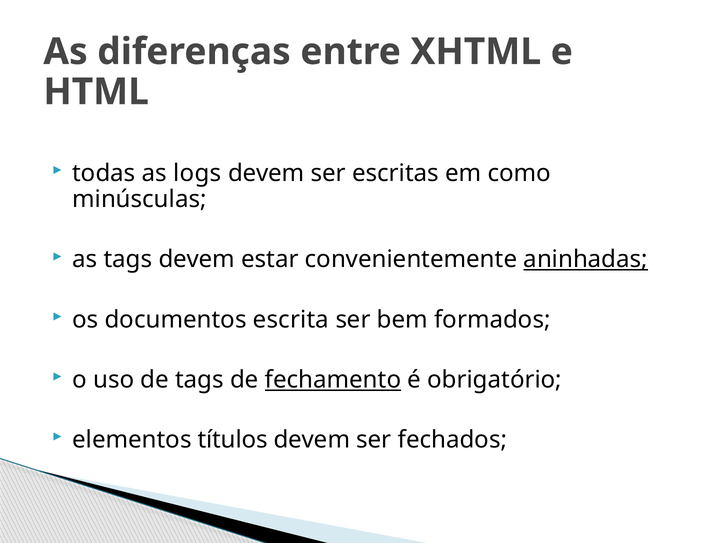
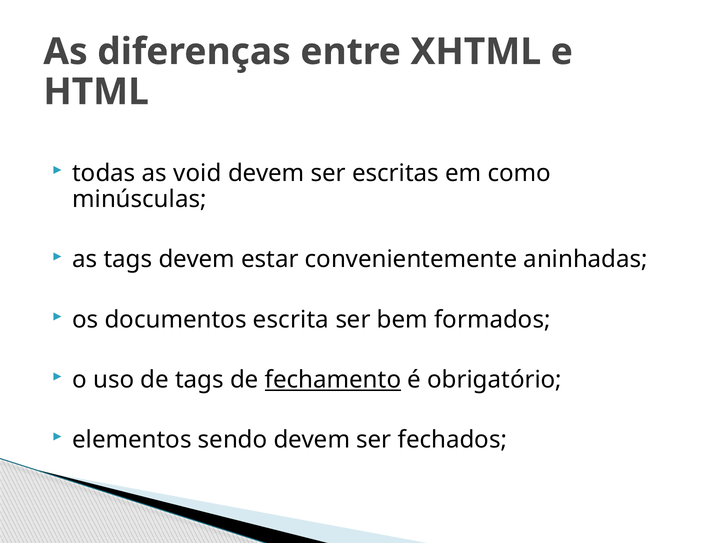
logs: logs -> void
aninhadas underline: present -> none
títulos: títulos -> sendo
